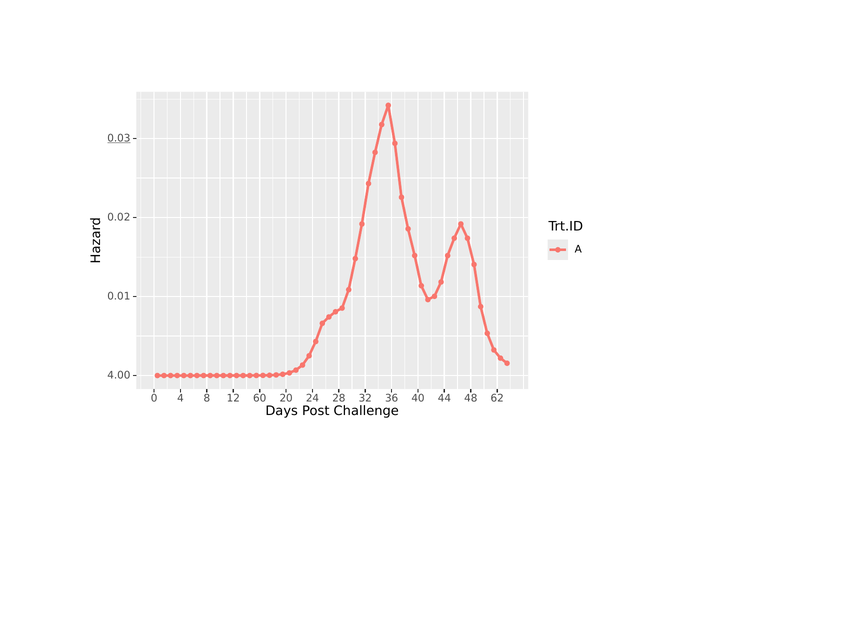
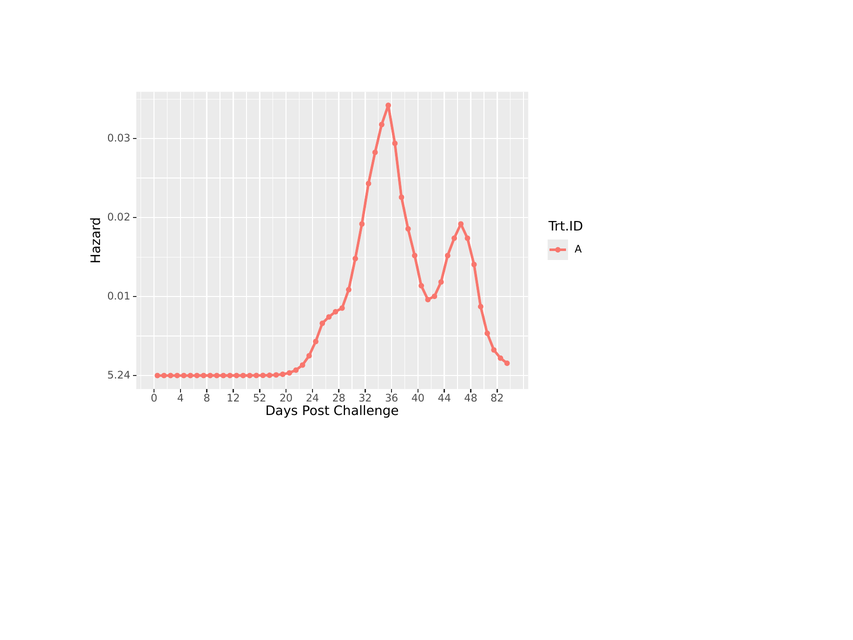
0.03 underline: present -> none
4.00: 4.00 -> 5.24
60: 60 -> 52
62: 62 -> 82
